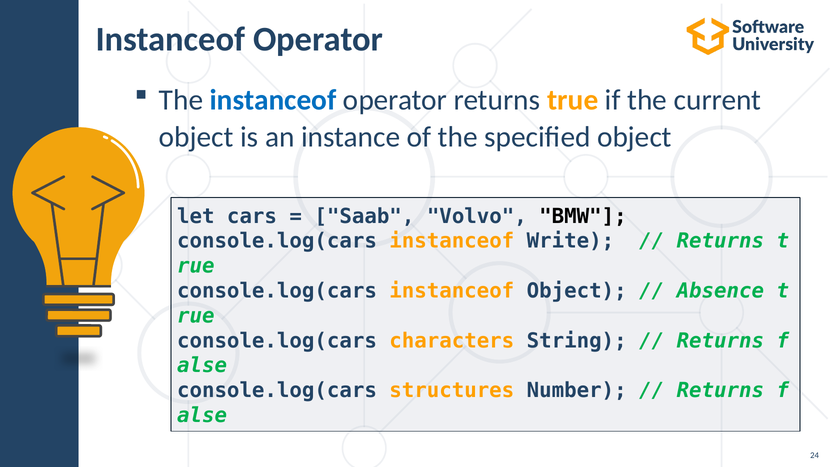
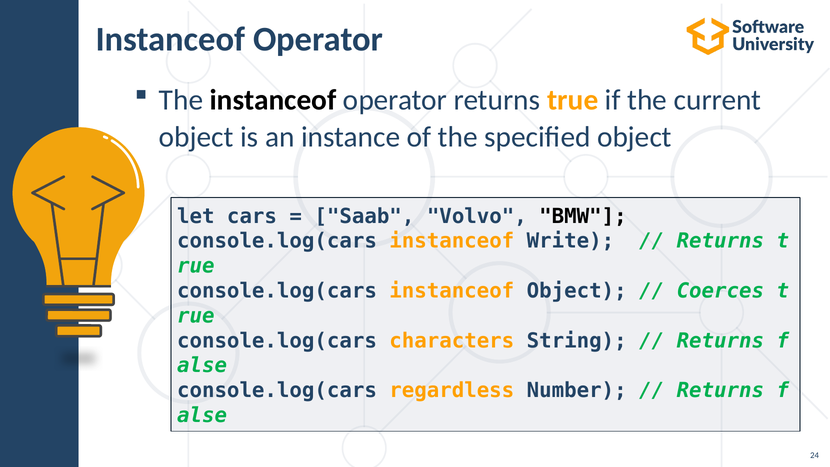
instanceof at (273, 100) colour: blue -> black
Absence: Absence -> Coerces
structures: structures -> regardless
